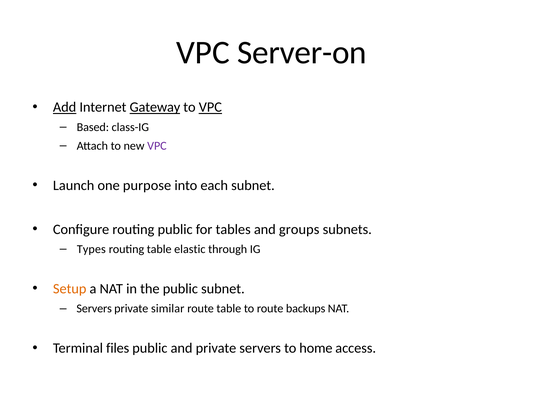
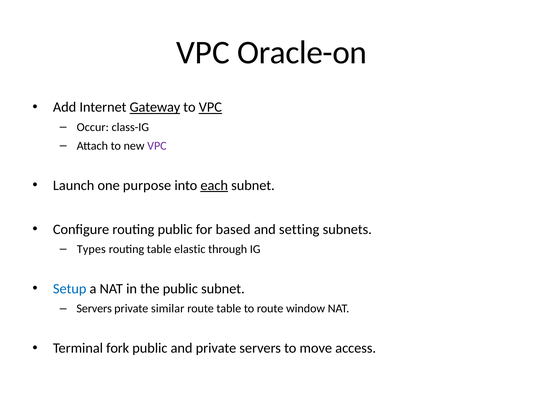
Server-on: Server-on -> Oracle-on
Add underline: present -> none
Based: Based -> Occur
each underline: none -> present
tables: tables -> based
groups: groups -> setting
Setup colour: orange -> blue
backups: backups -> window
files: files -> fork
home: home -> move
